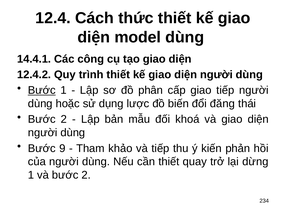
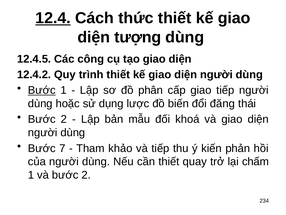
12.4 underline: none -> present
model: model -> tượng
14.4.1: 14.4.1 -> 12.4.5
9: 9 -> 7
dừng: dừng -> chấm
